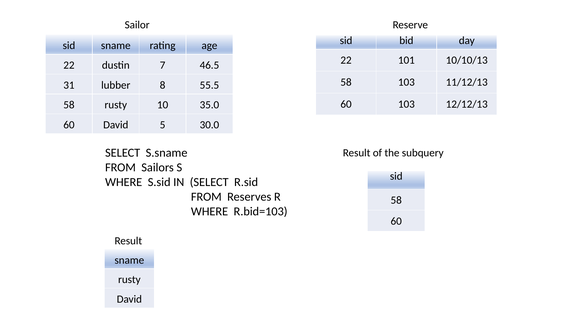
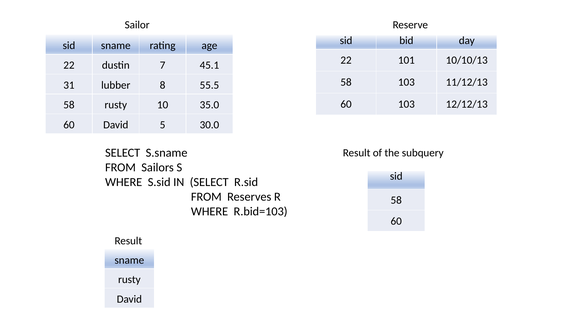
46.5: 46.5 -> 45.1
